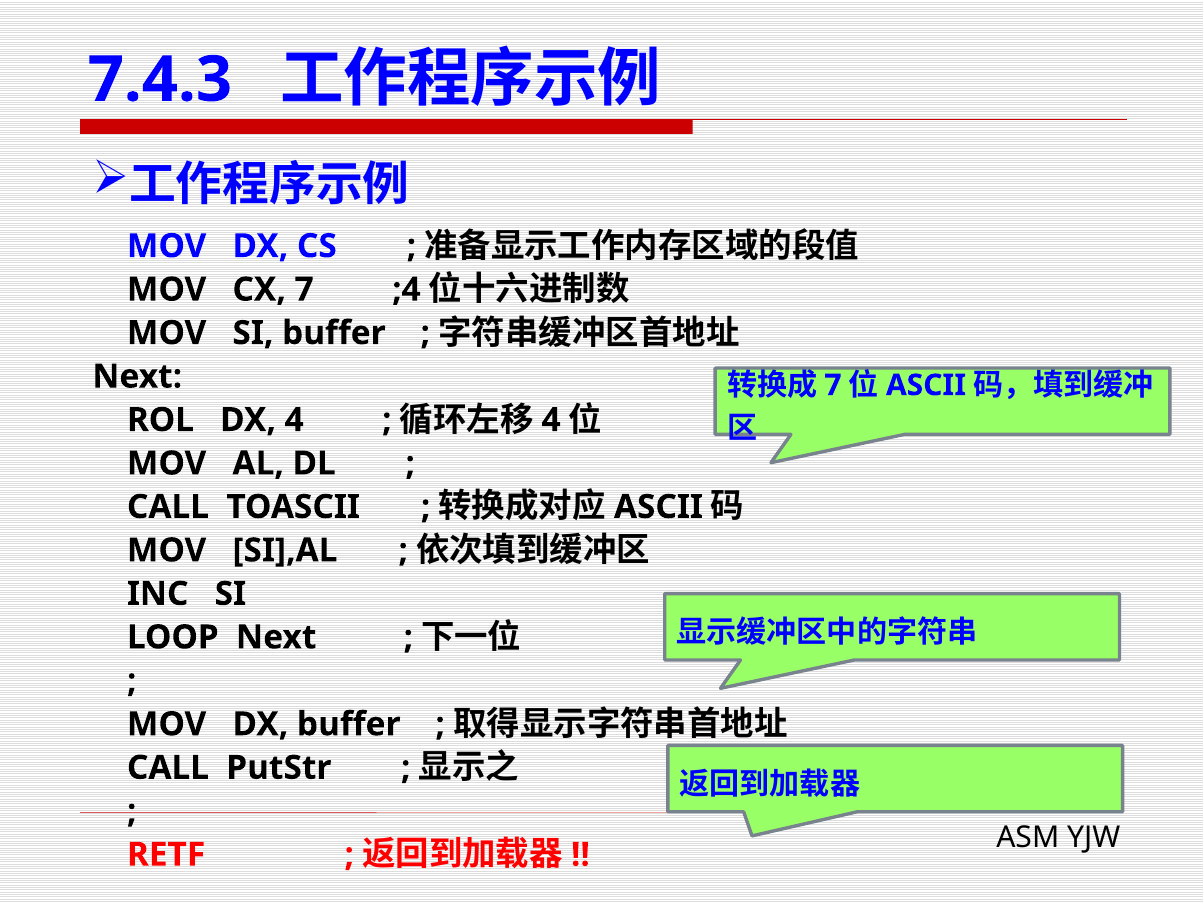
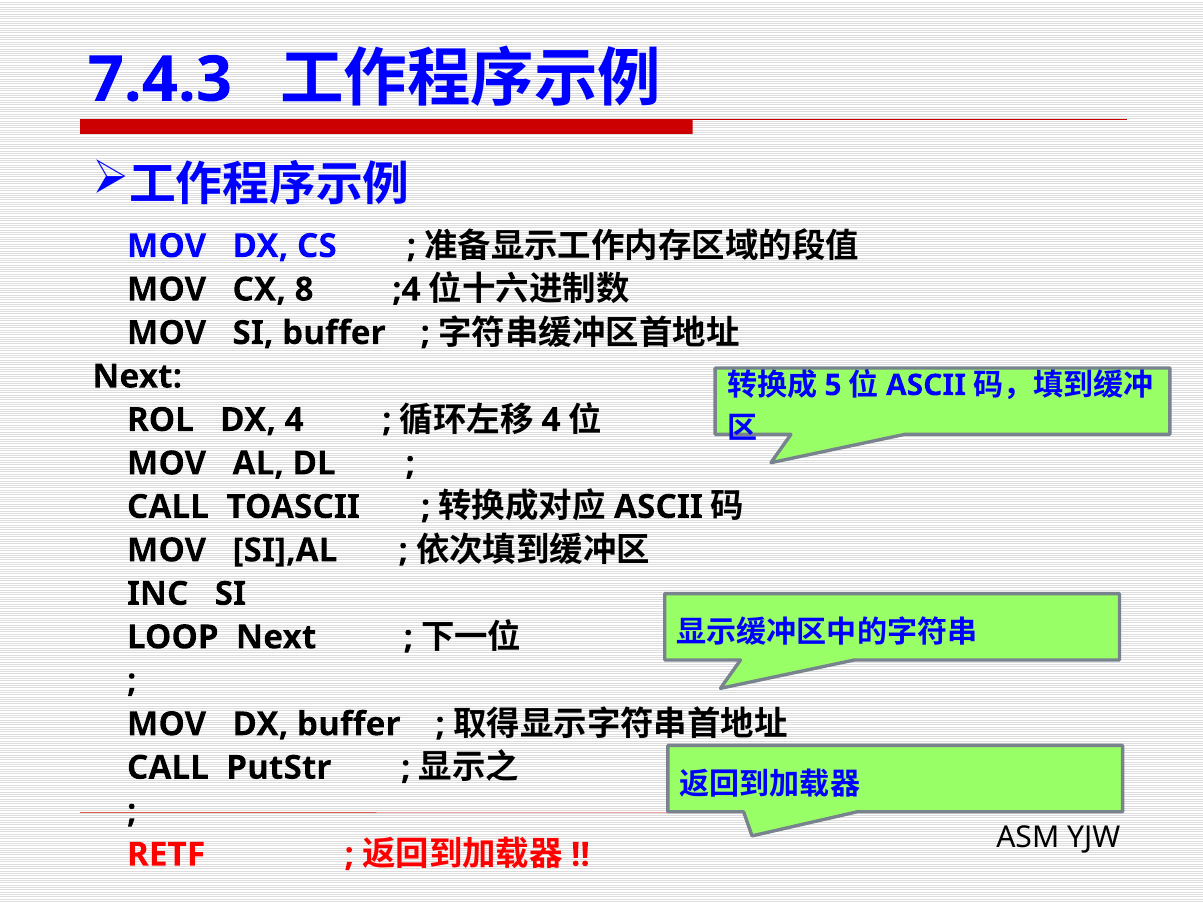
CX 7: 7 -> 8
7 at (833, 385): 7 -> 5
